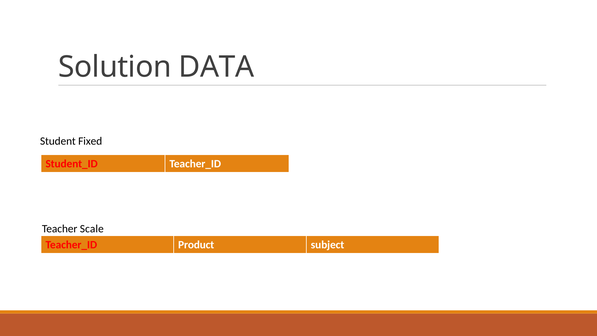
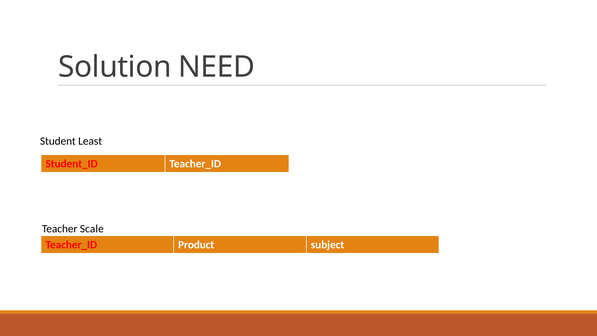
DATA: DATA -> NEED
Fixed: Fixed -> Least
